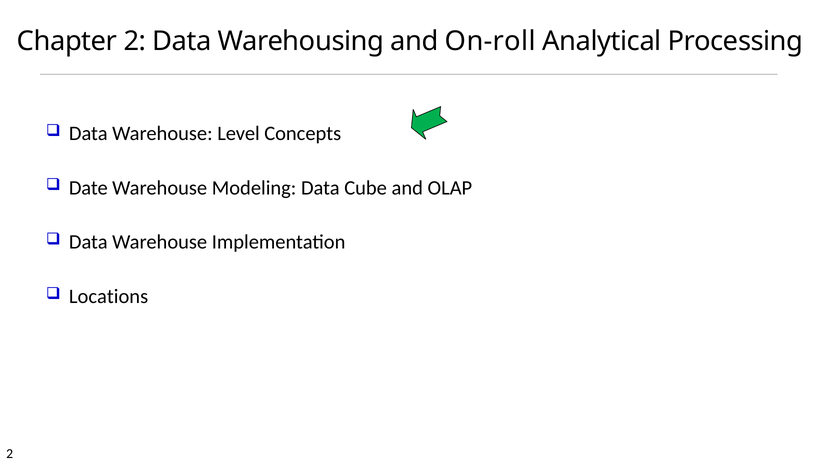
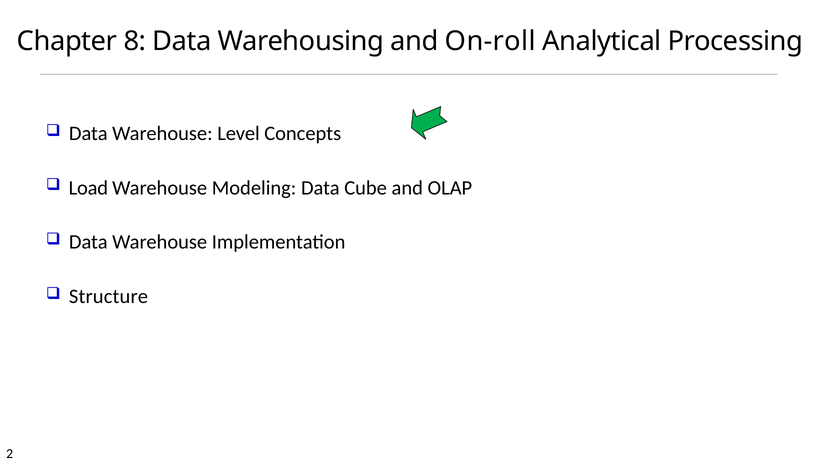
Chapter 2: 2 -> 8
Date: Date -> Load
Locations: Locations -> Structure
